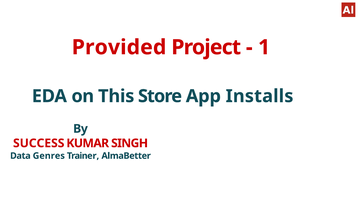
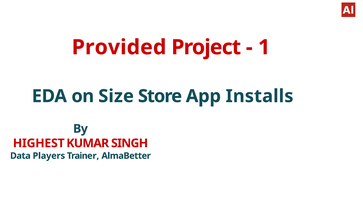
This: This -> Size
SUCCESS: SUCCESS -> HIGHEST
Genres: Genres -> Players
